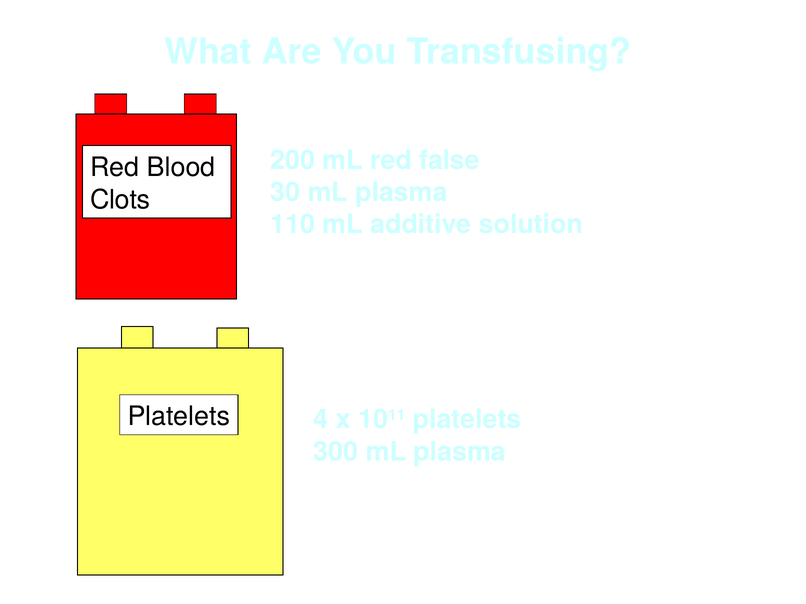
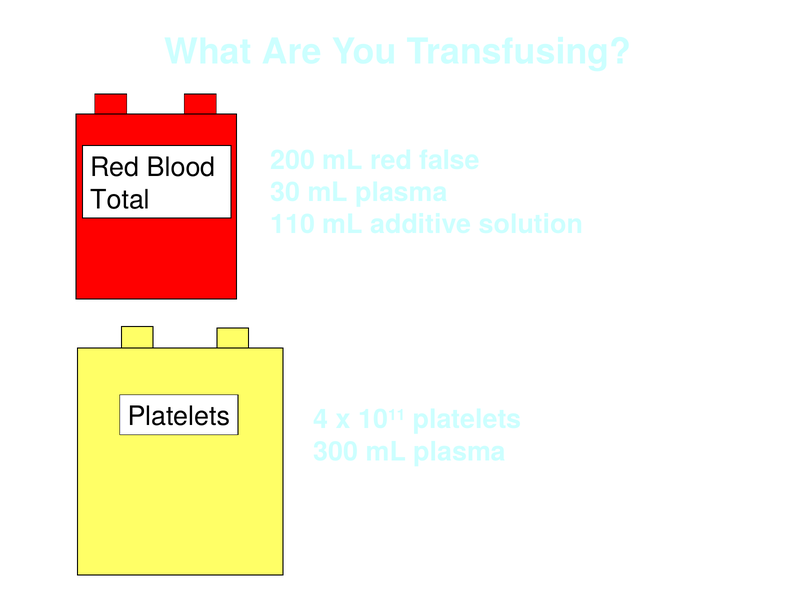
Clots: Clots -> Total
